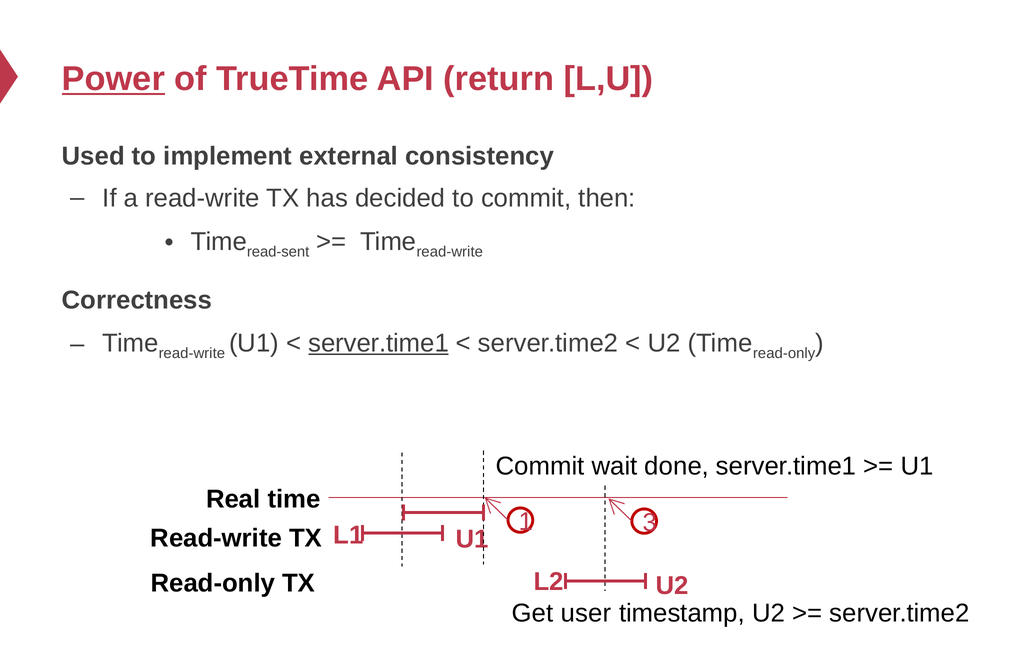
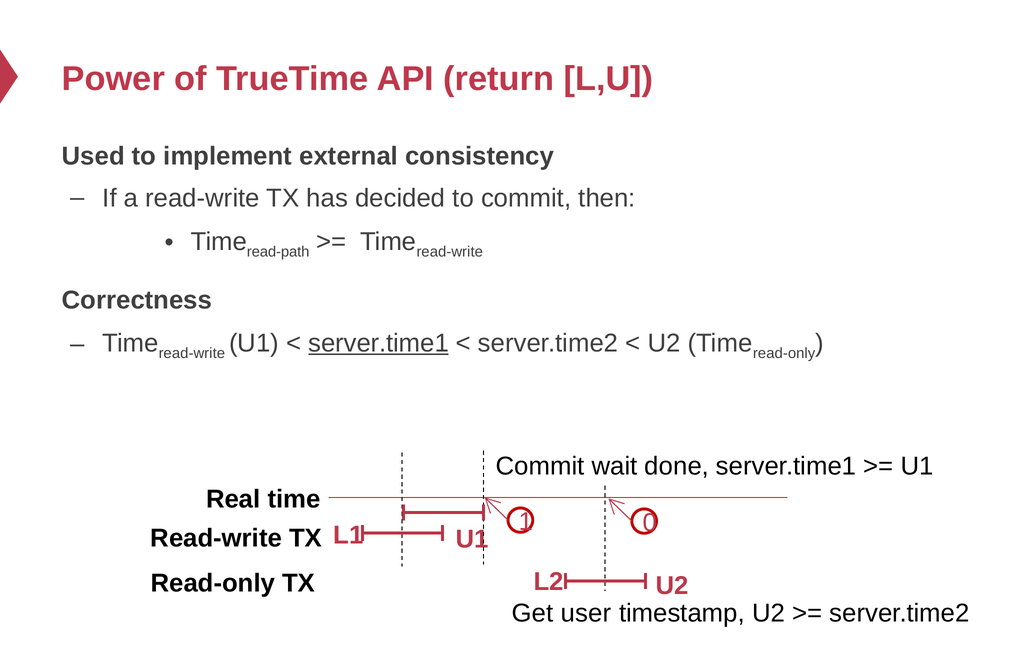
Power underline: present -> none
read-sent: read-sent -> read-path
3: 3 -> 0
